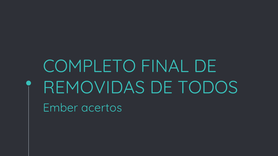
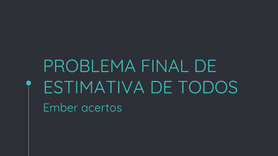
COMPLETO: COMPLETO -> PROBLEMA
REMOVIDAS: REMOVIDAS -> ESTIMATIVA
